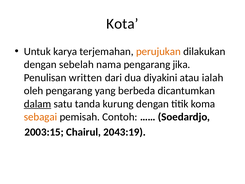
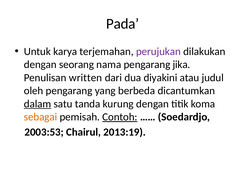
Kota: Kota -> Pada
perujukan colour: orange -> purple
sebelah: sebelah -> seorang
ialah: ialah -> judul
Contoh underline: none -> present
2003:15: 2003:15 -> 2003:53
2043:19: 2043:19 -> 2013:19
